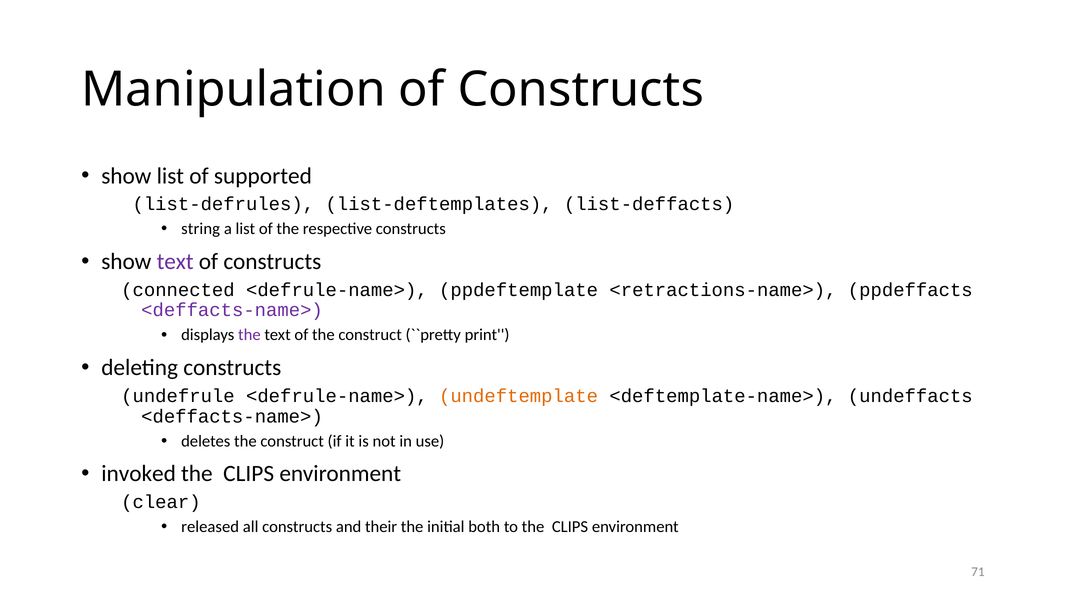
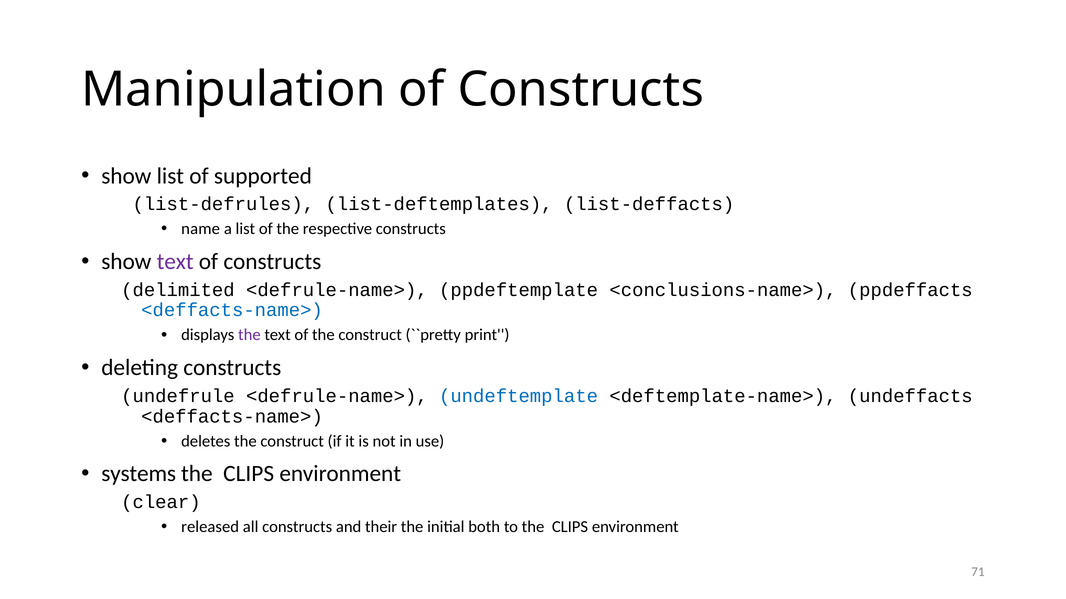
string: string -> name
connected: connected -> delimited
<retractions-name>: <retractions-name> -> <conclusions-name>
<deffacts-name> at (232, 311) colour: purple -> blue
undeftemplate colour: orange -> blue
invoked: invoked -> systems
